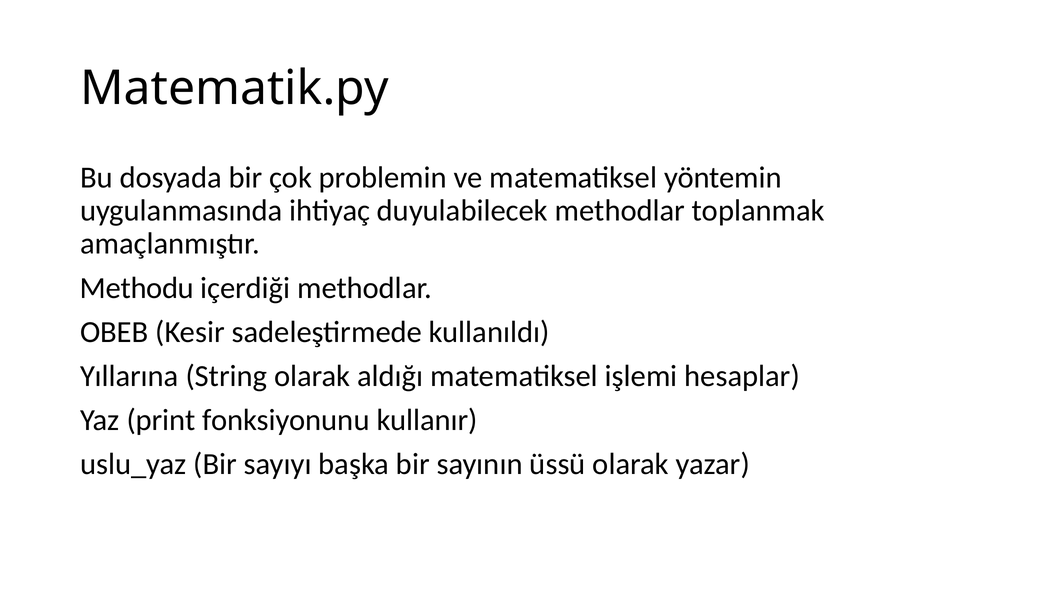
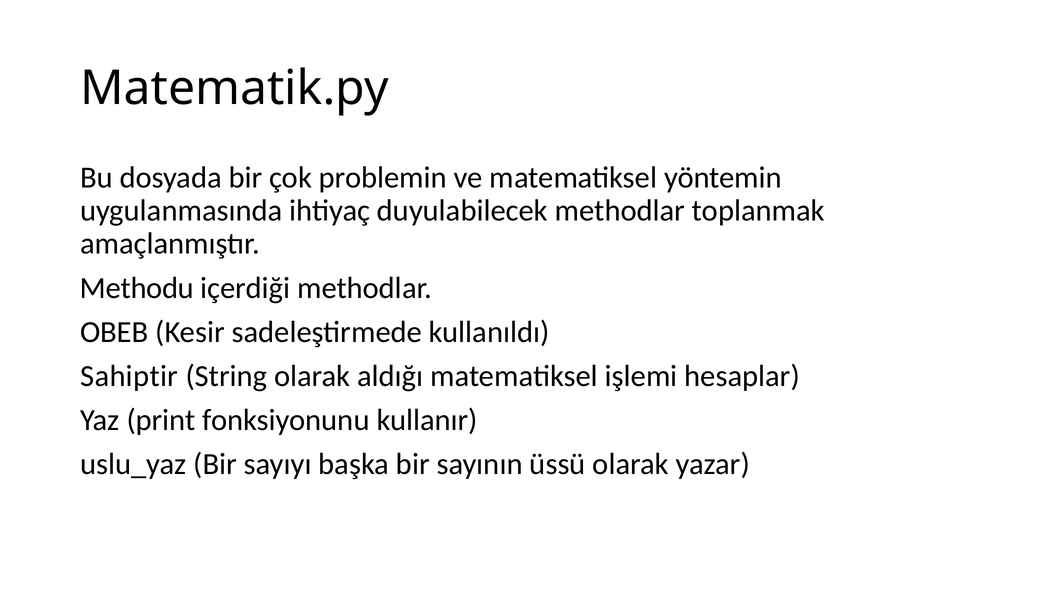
Yıllarına: Yıllarına -> Sahiptir
